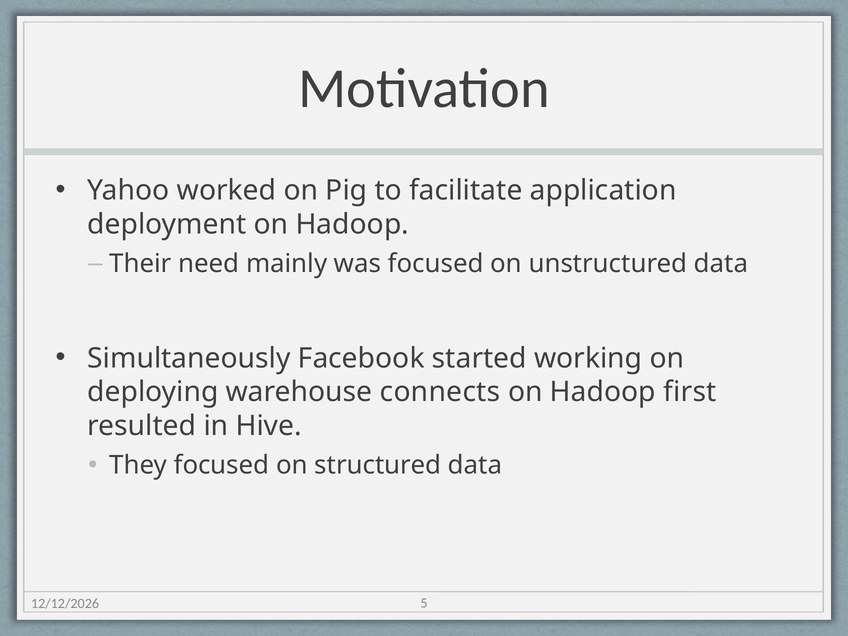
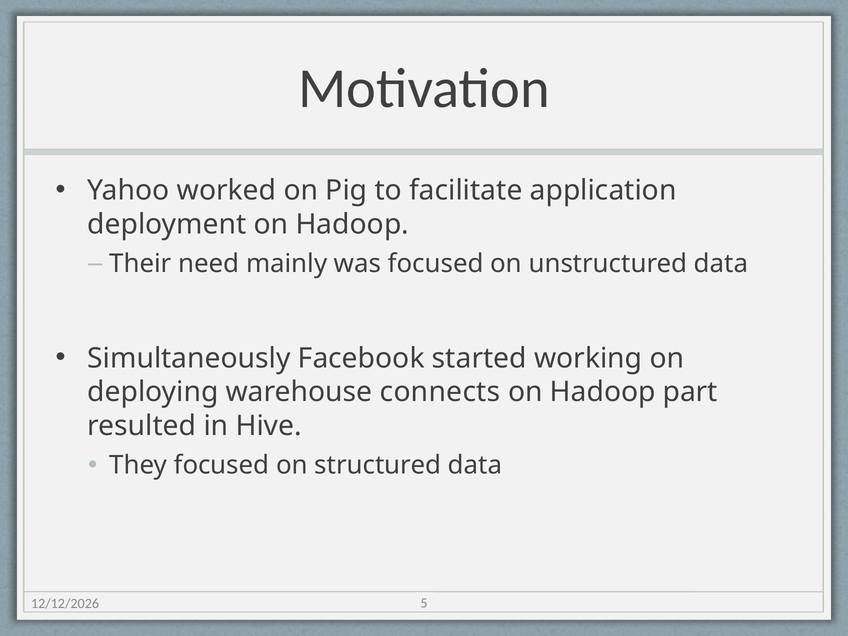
first: first -> part
